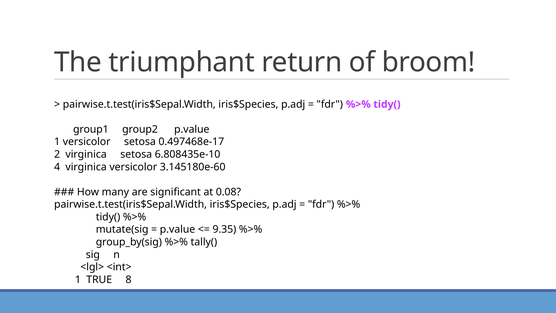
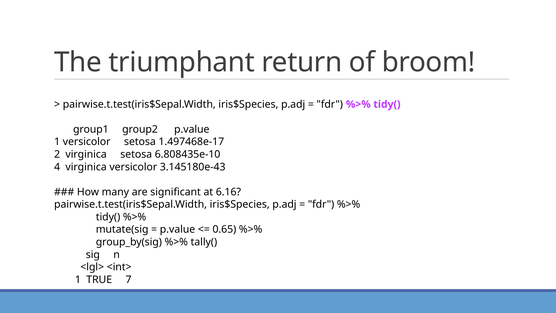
0.497468e-17: 0.497468e-17 -> 1.497468e-17
3.145180e-60: 3.145180e-60 -> 3.145180e-43
0.08: 0.08 -> 6.16
9.35: 9.35 -> 0.65
8: 8 -> 7
